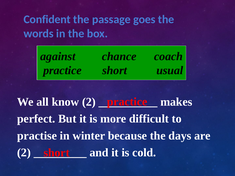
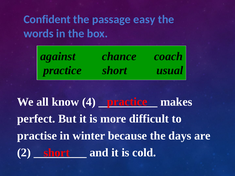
goes: goes -> easy
know 2: 2 -> 4
